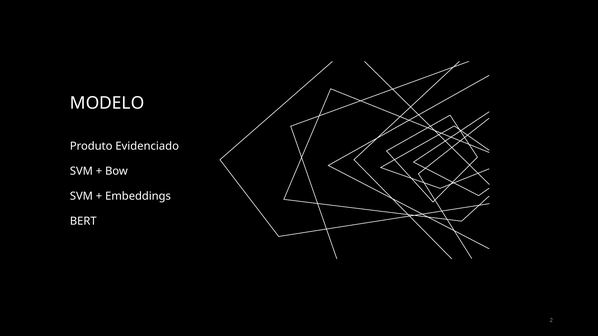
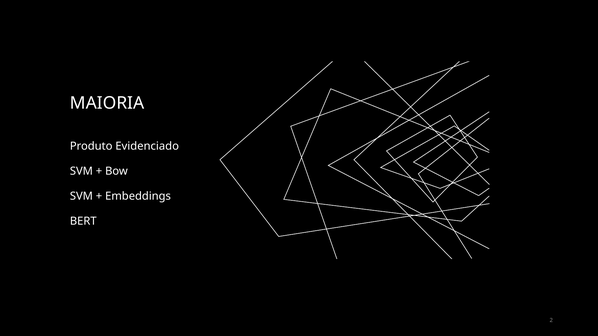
MODELO: MODELO -> MAIORIA
